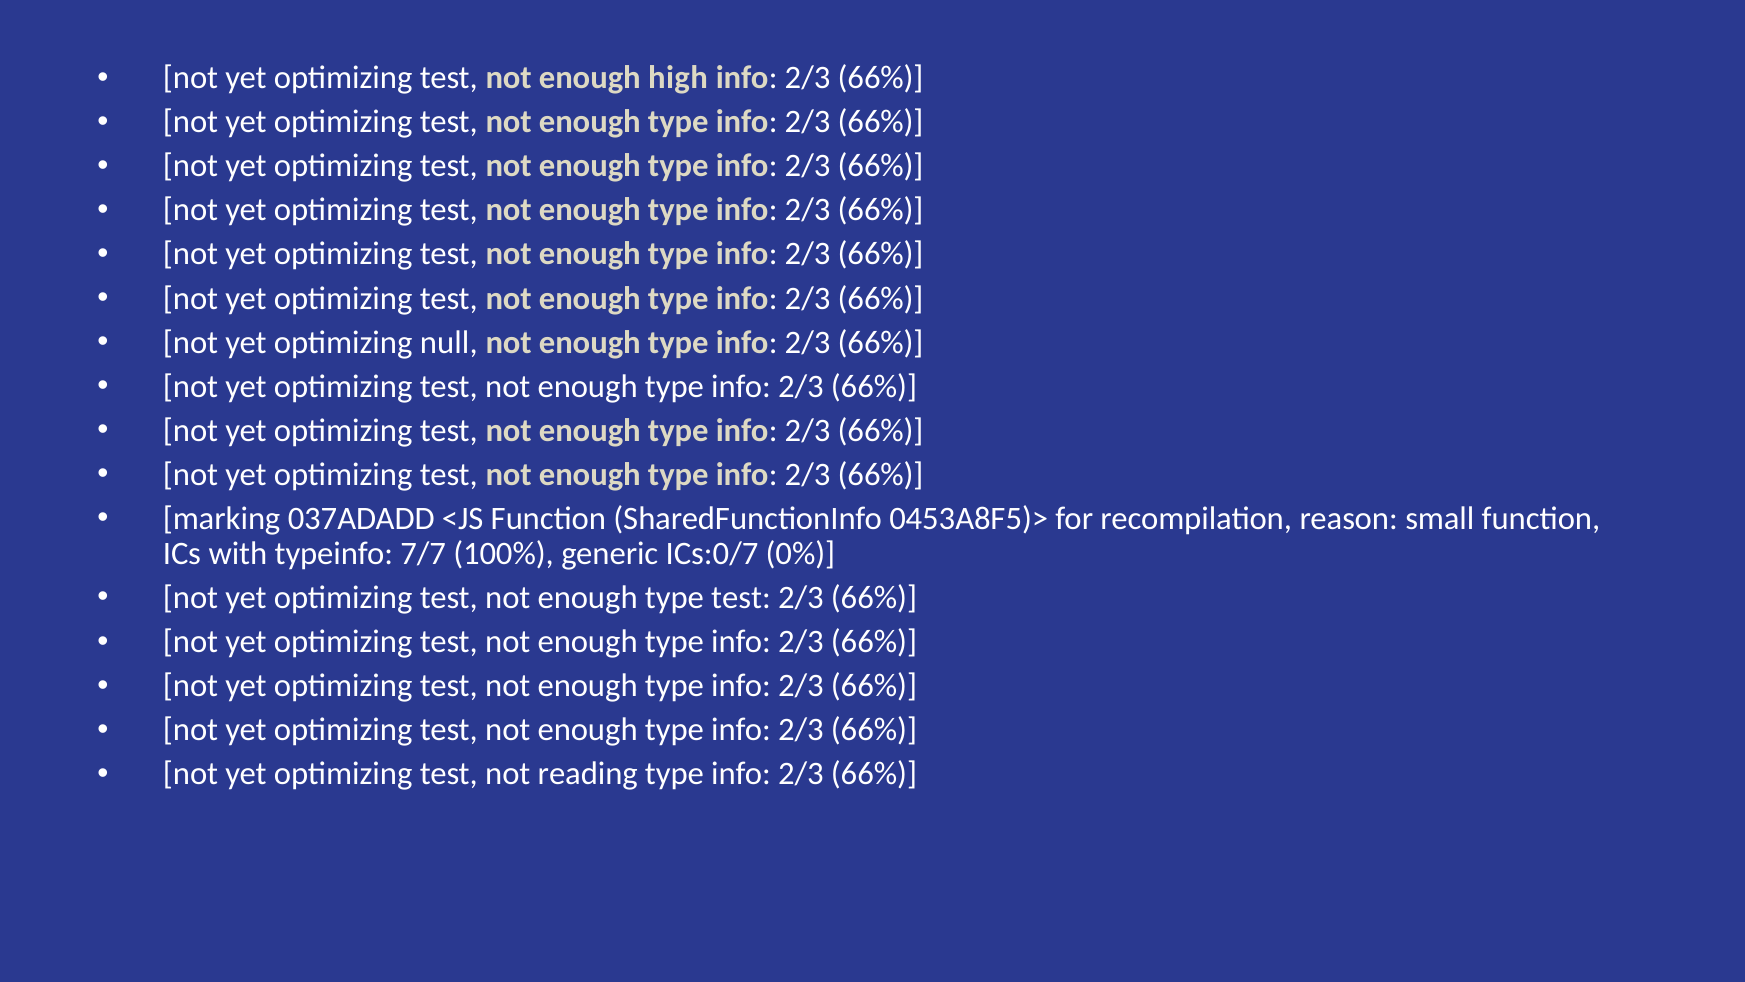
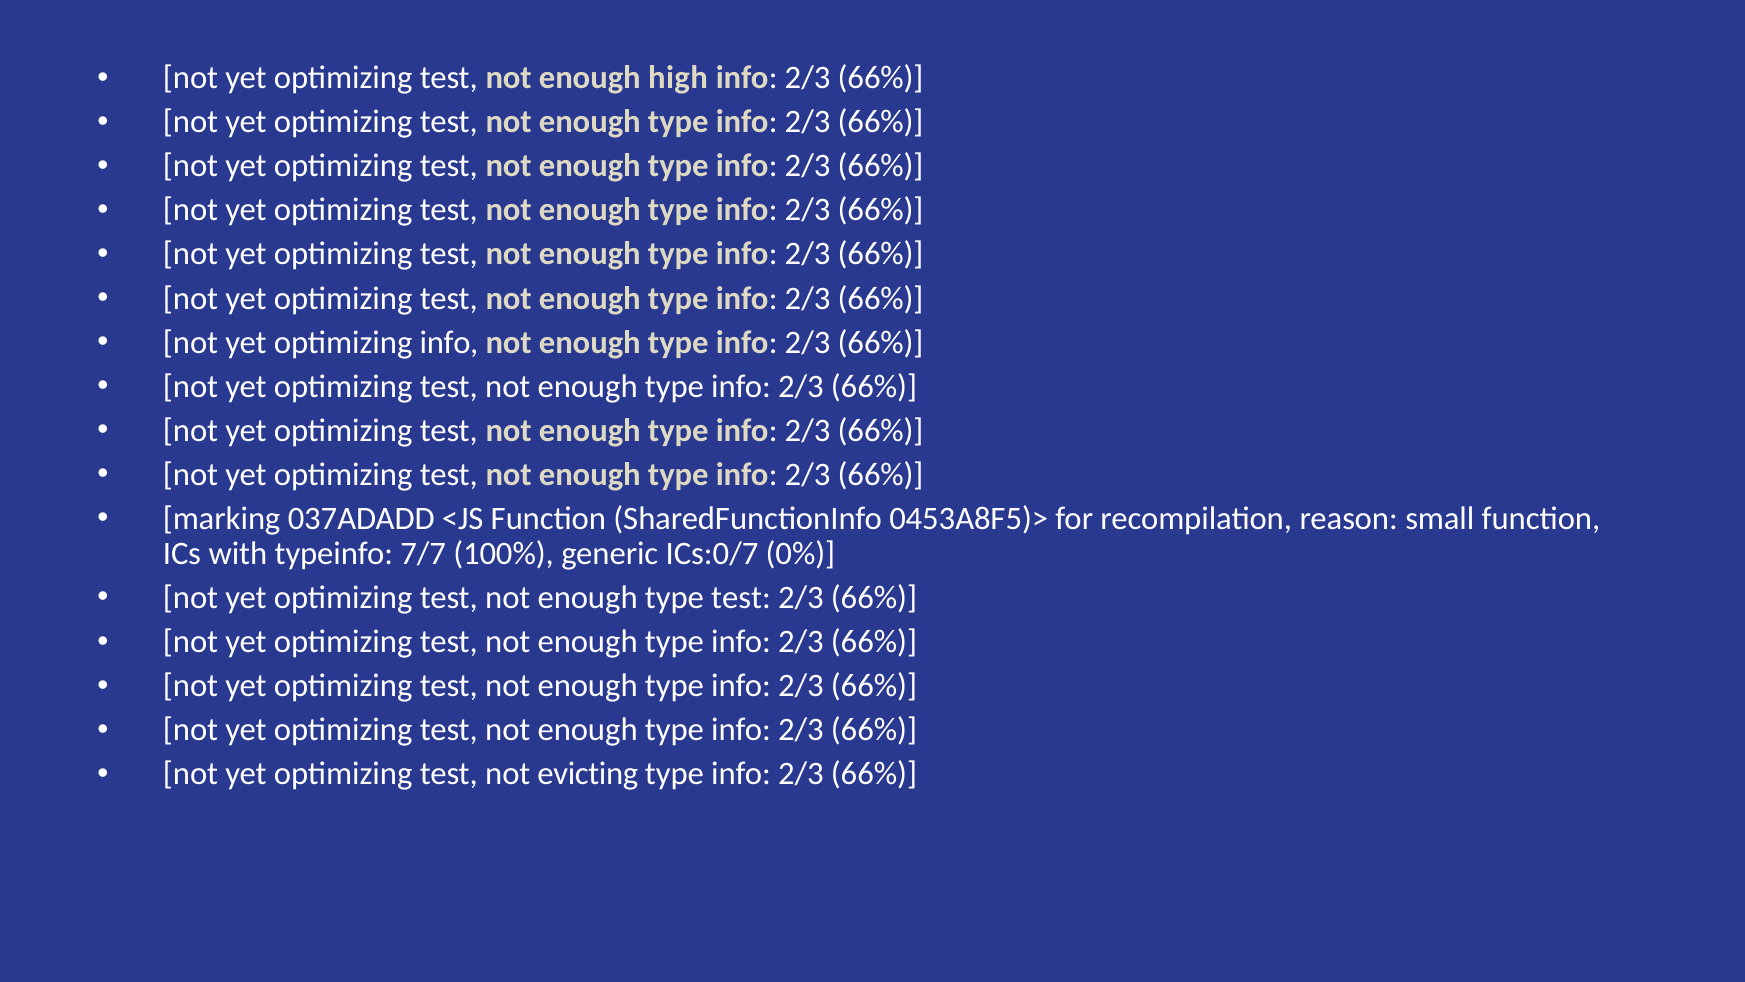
optimizing null: null -> info
reading: reading -> evicting
